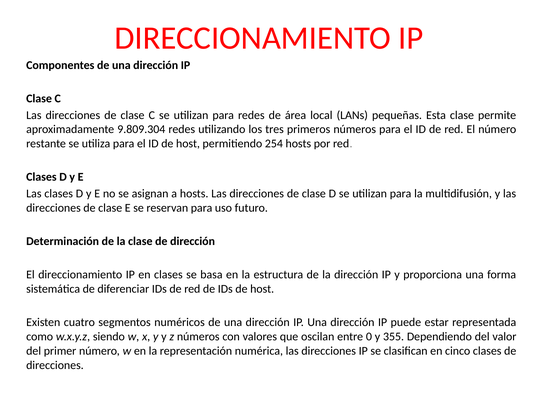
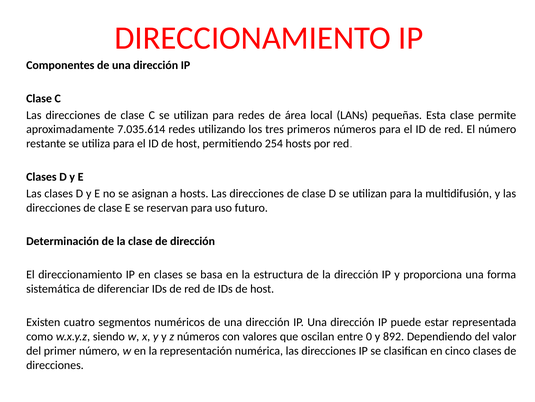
9.809.304: 9.809.304 -> 7.035.614
355: 355 -> 892
